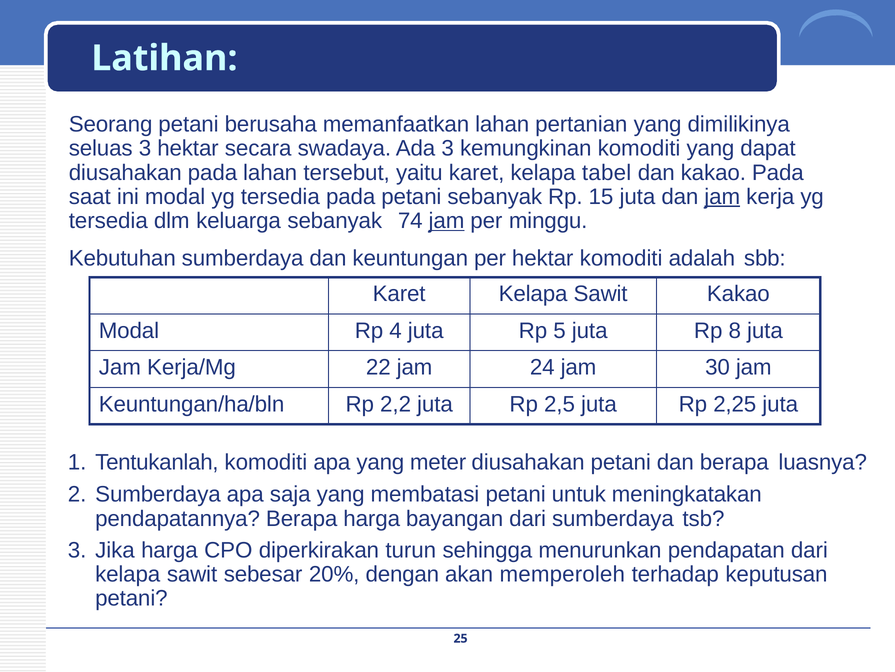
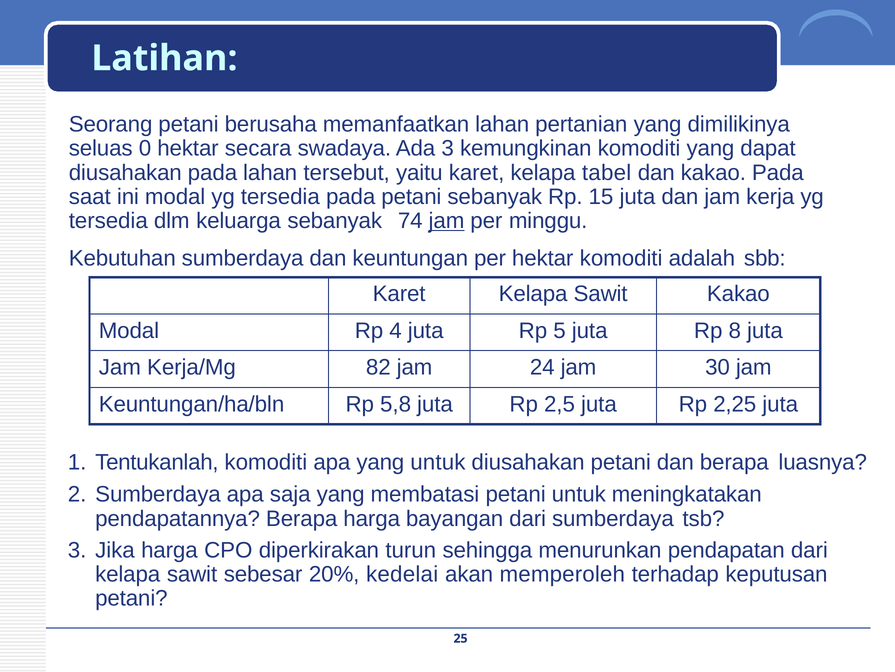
seluas 3: 3 -> 0
jam at (722, 197) underline: present -> none
22: 22 -> 82
2,2: 2,2 -> 5,8
yang meter: meter -> untuk
dengan: dengan -> kedelai
